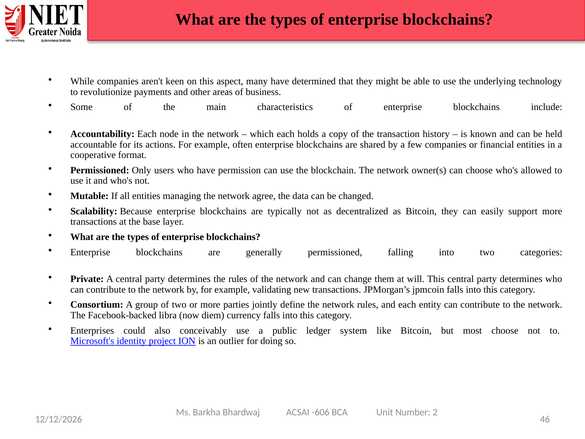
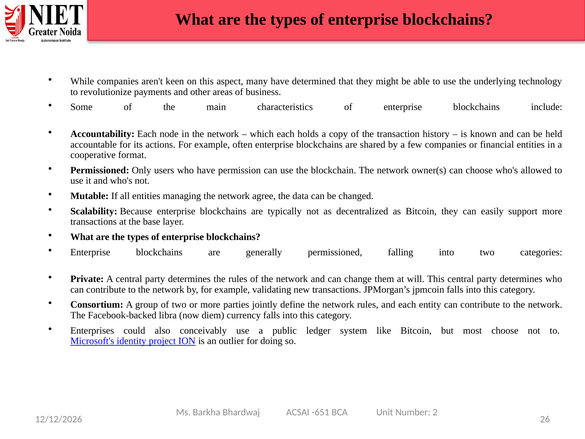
-606: -606 -> -651
46: 46 -> 26
